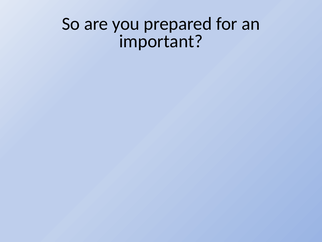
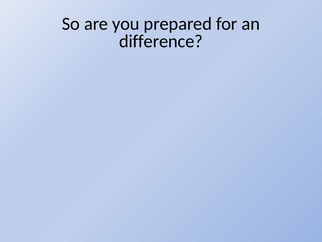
important: important -> difference
